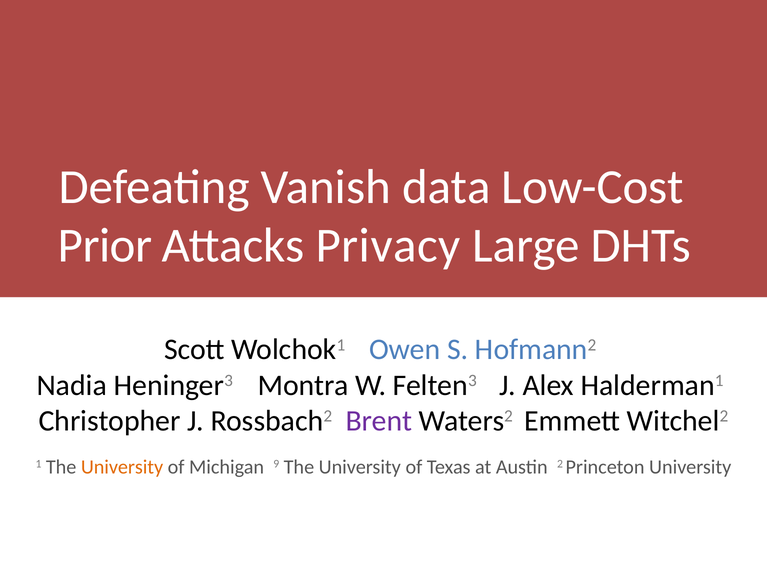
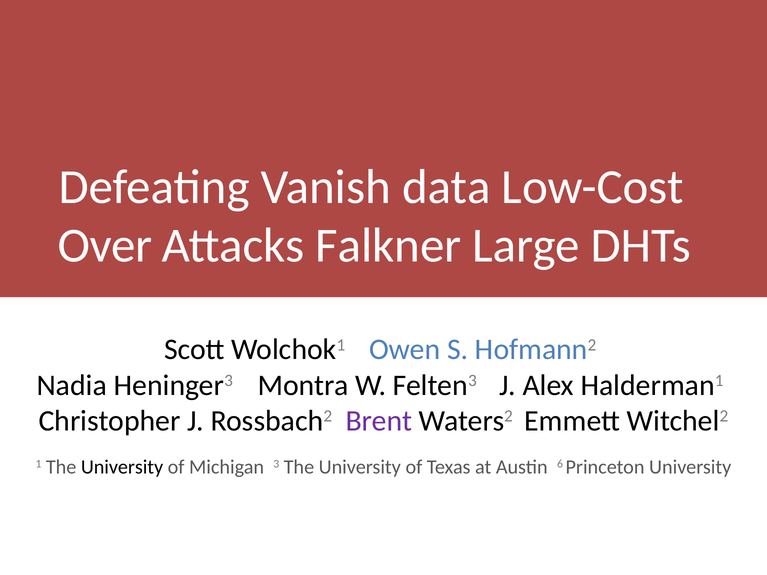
Prior: Prior -> Over
Privacy: Privacy -> Falkner
University at (122, 467) colour: orange -> black
9: 9 -> 3
2: 2 -> 6
